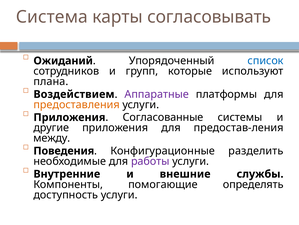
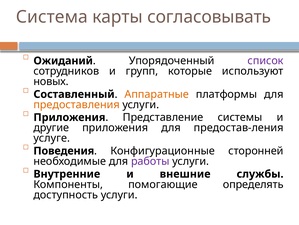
список colour: blue -> purple
плана: плана -> новых
Воздействием: Воздействием -> Составленный
Аппаратные colour: purple -> orange
Согласованные: Согласованные -> Представление
между: между -> услуге
разделить: разделить -> сторонней
